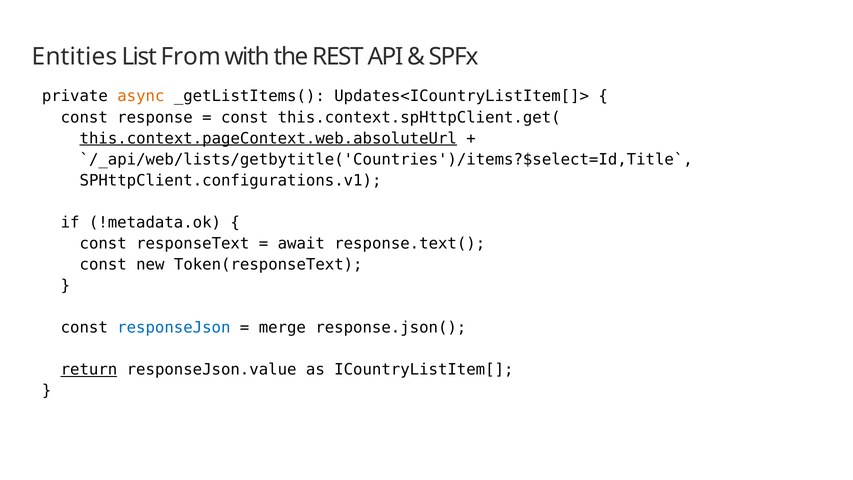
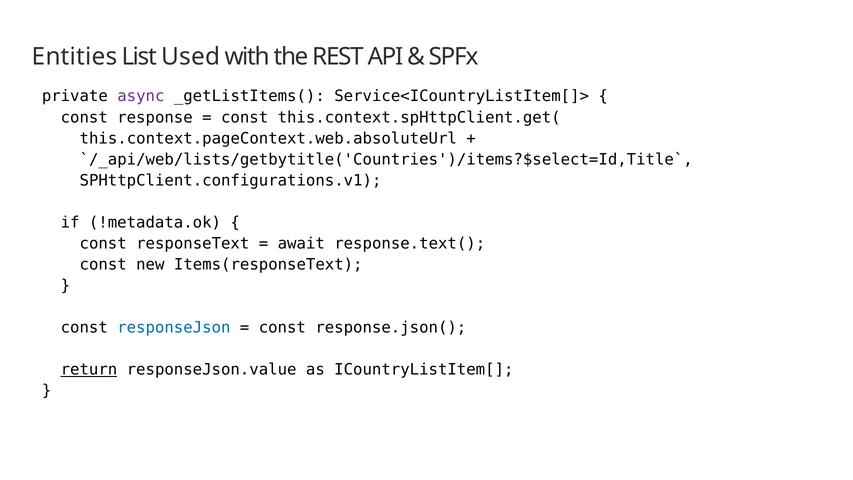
From: From -> Used
async colour: orange -> purple
Updates<ICountryListItem[]>: Updates<ICountryListItem[]> -> Service<ICountryListItem[]>
this.context.pageContext.web.absoluteUrl underline: present -> none
Token(responseText: Token(responseText -> Items(responseText
merge at (282, 327): merge -> const
